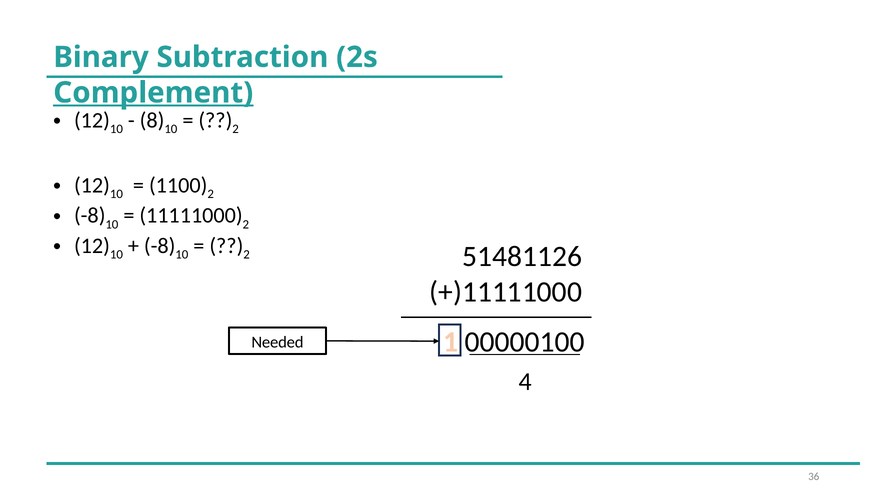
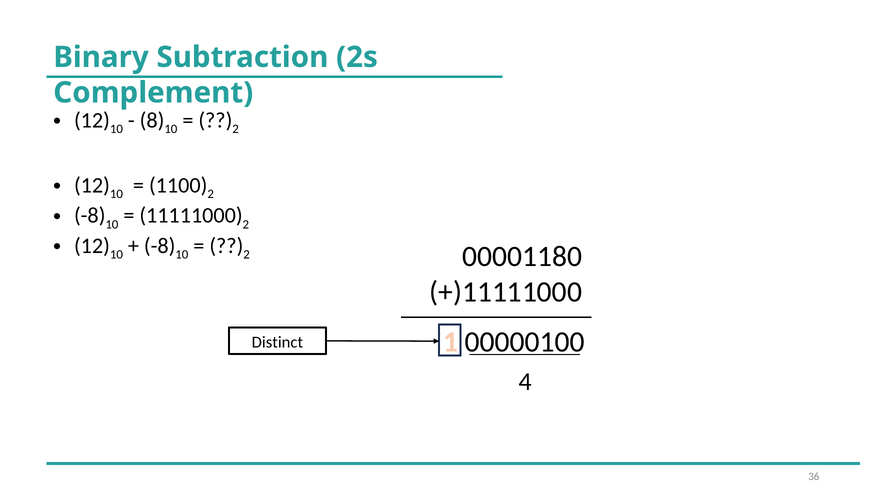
Complement underline: present -> none
51481126: 51481126 -> 00001180
Needed: Needed -> Distinct
